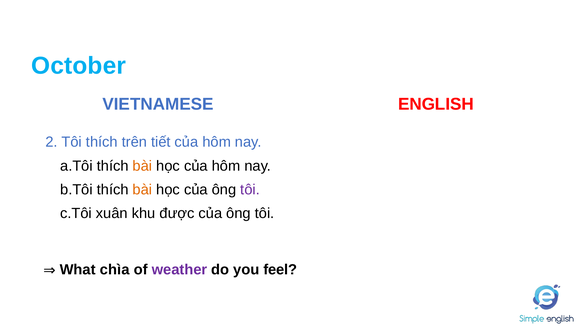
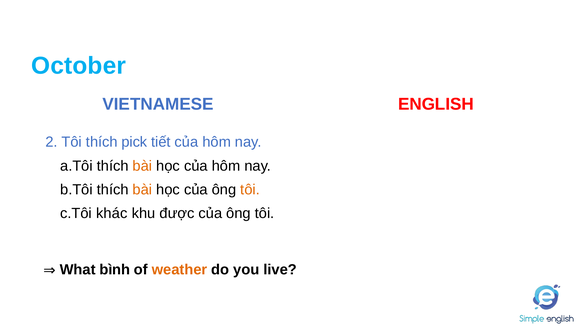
trên: trên -> pick
tôi at (250, 190) colour: purple -> orange
xuân: xuân -> khác
chìa: chìa -> bình
weather colour: purple -> orange
feel: feel -> live
